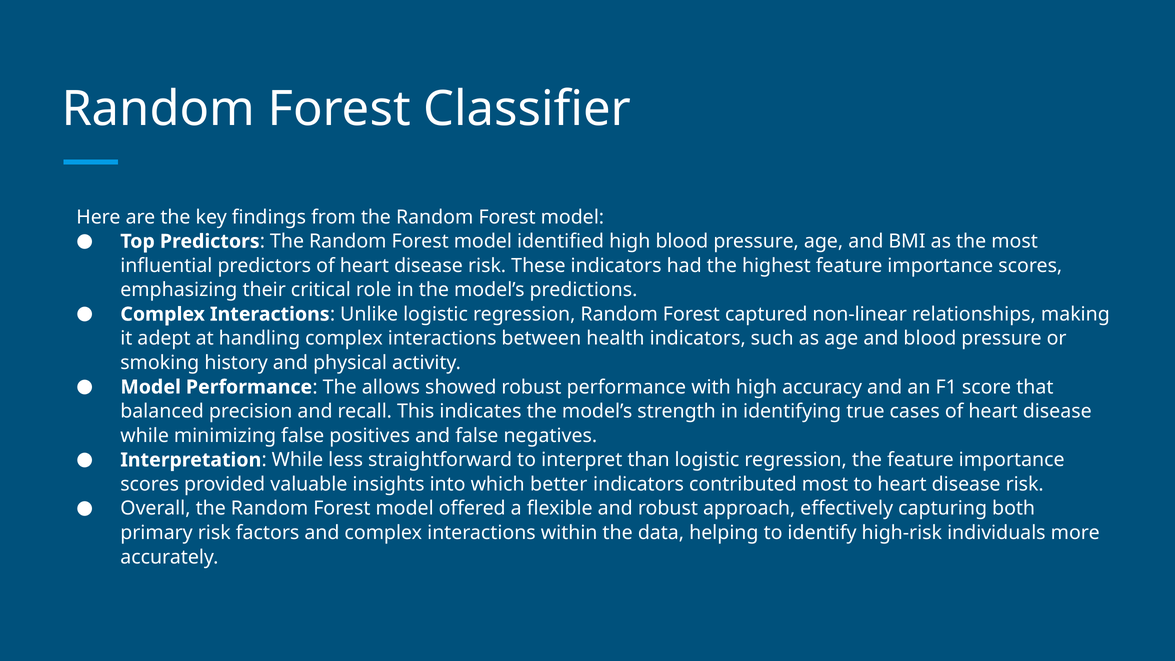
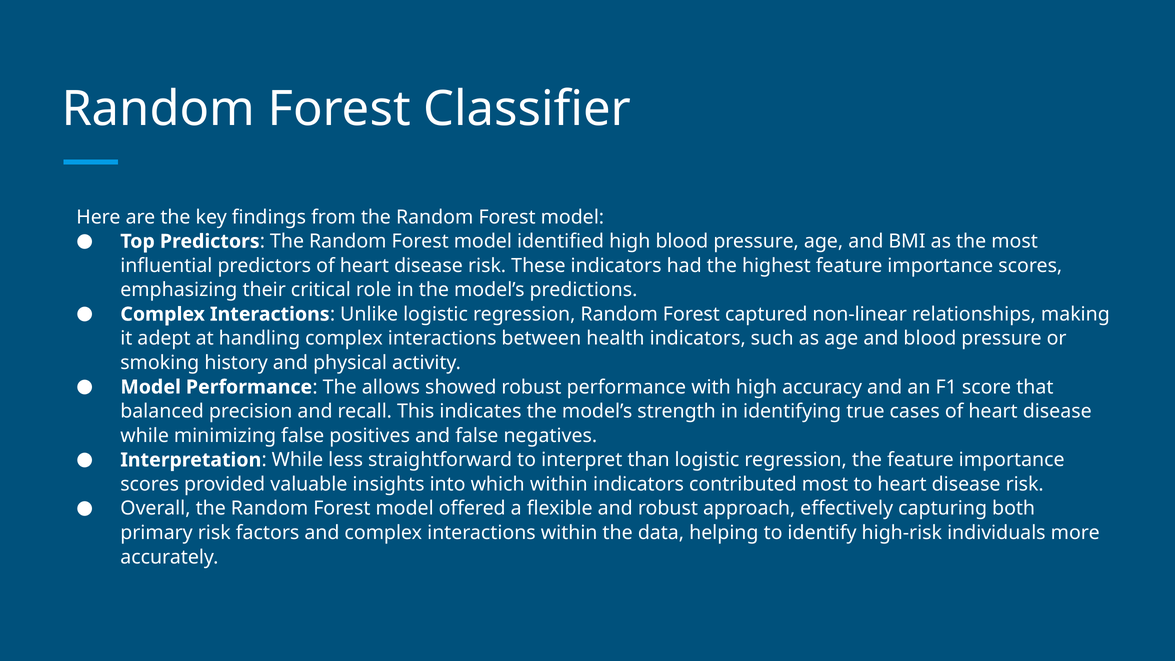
which better: better -> within
